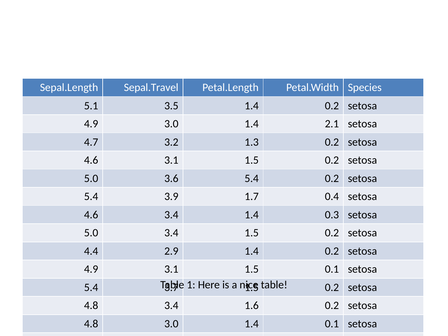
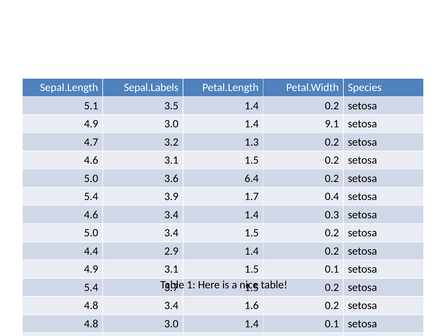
Sepal.Travel: Sepal.Travel -> Sepal.Labels
2.1: 2.1 -> 9.1
3.6 5.4: 5.4 -> 6.4
